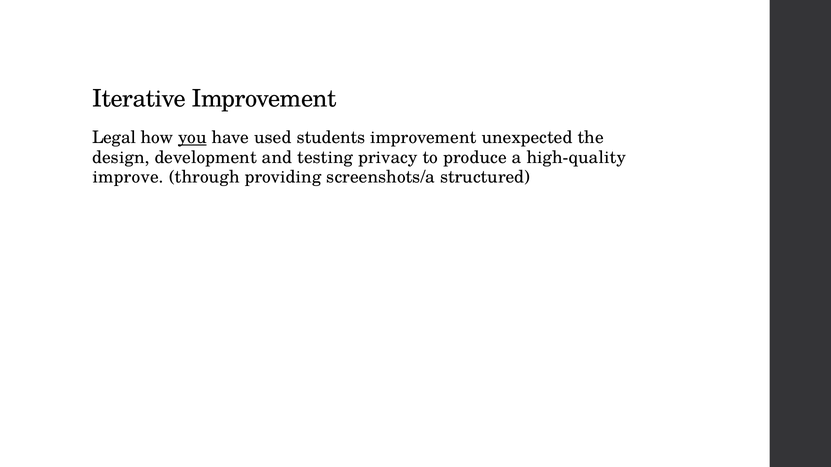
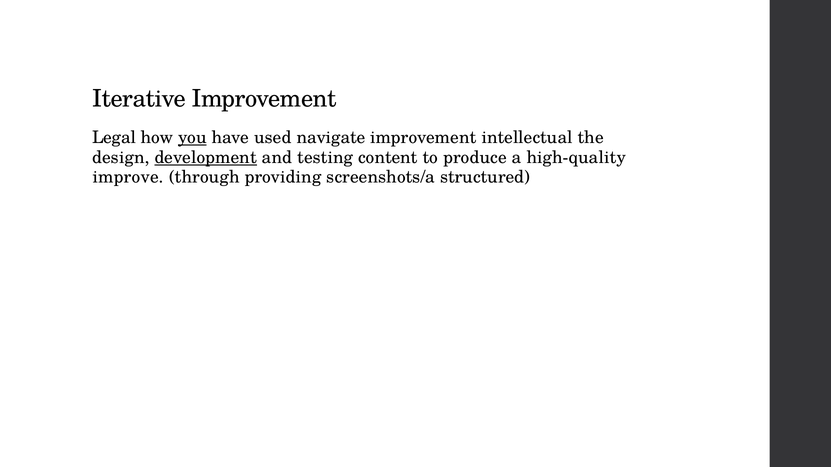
students: students -> navigate
unexpected: unexpected -> intellectual
development underline: none -> present
privacy: privacy -> content
